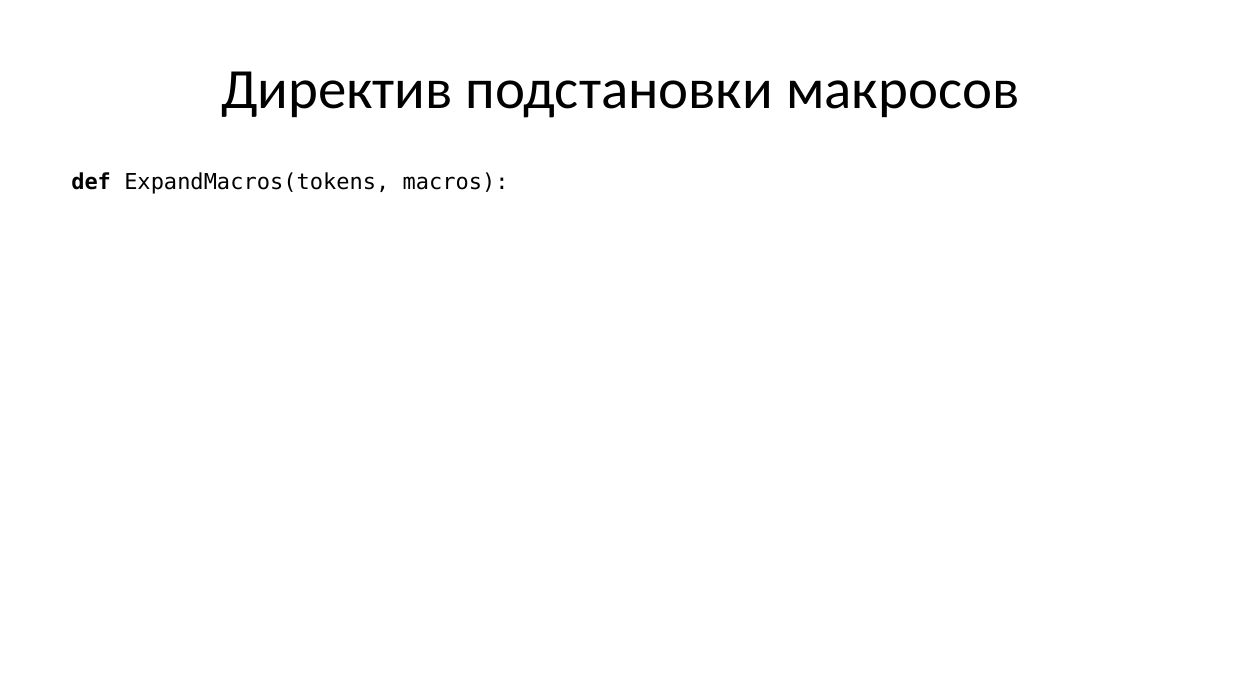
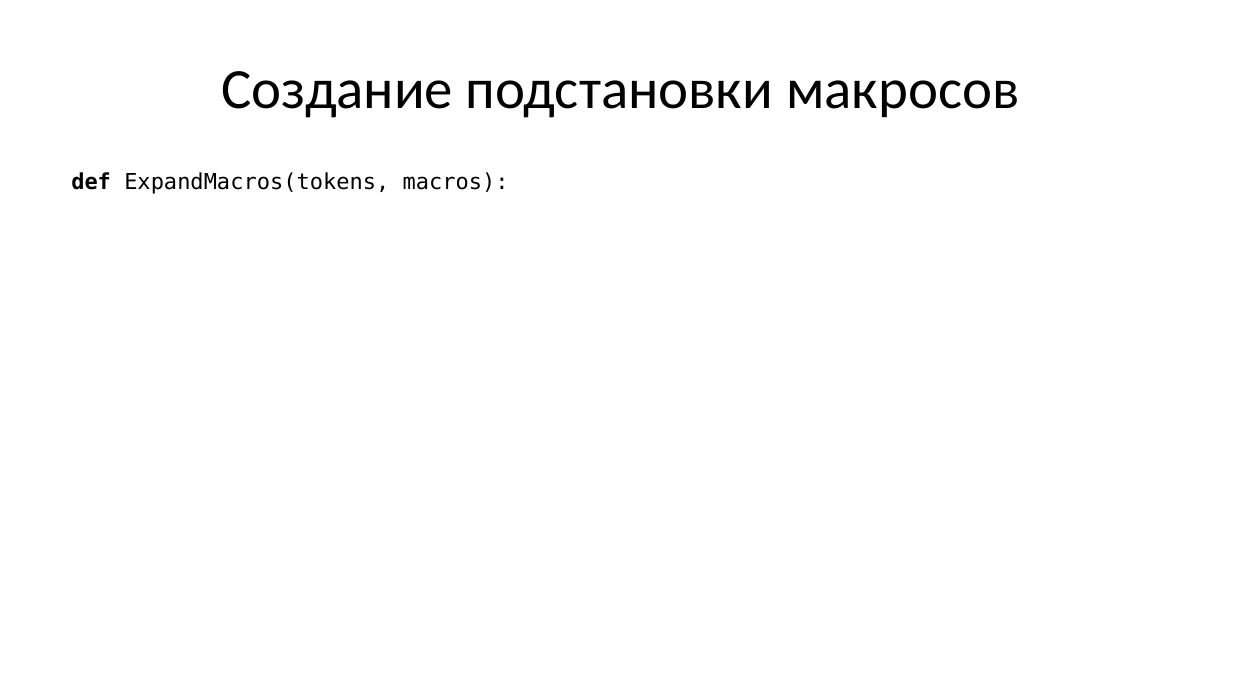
Директив: Директив -> Создание
